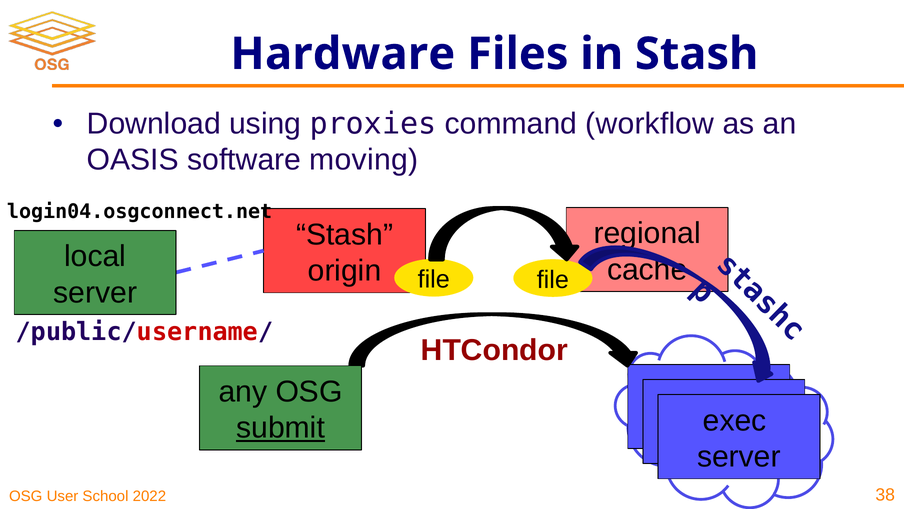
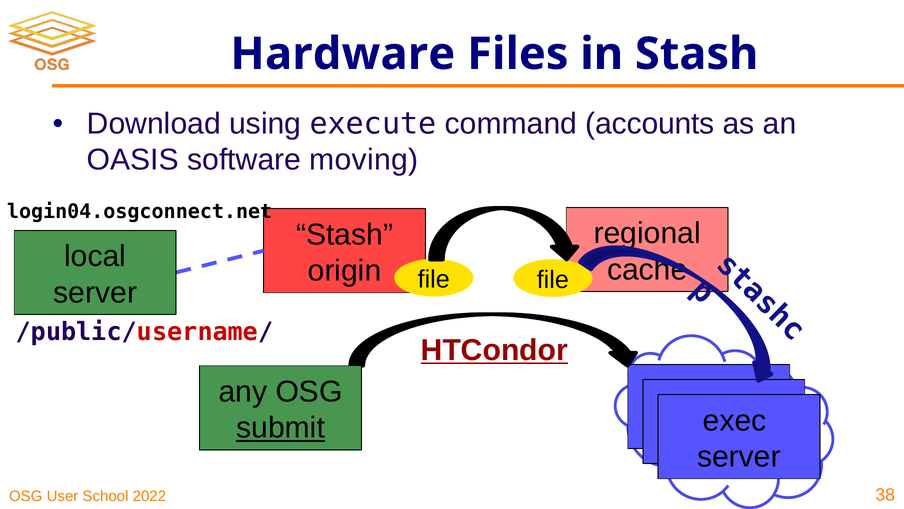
proxies: proxies -> execute
workflow: workflow -> accounts
HTCondor underline: none -> present
